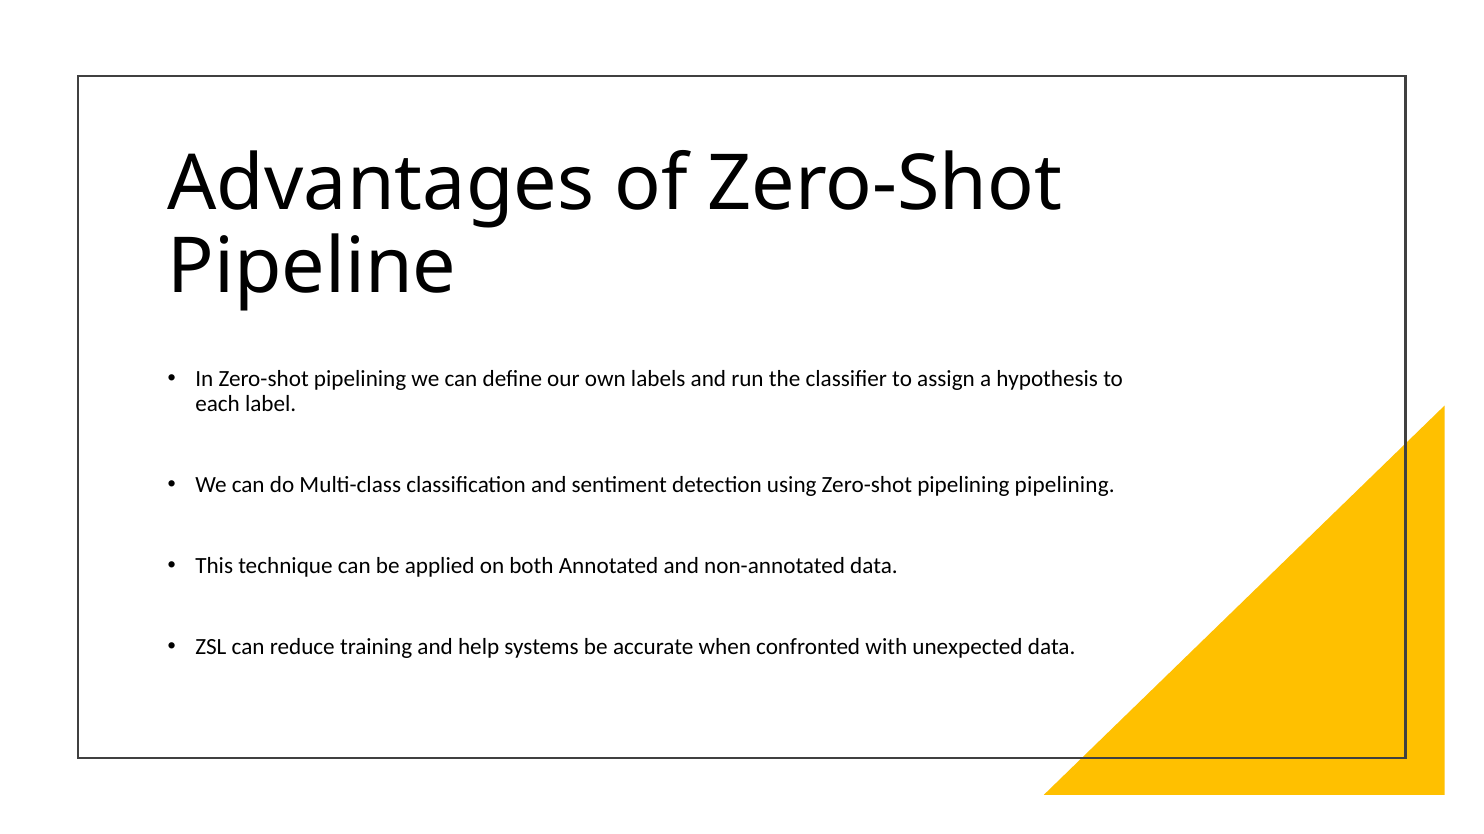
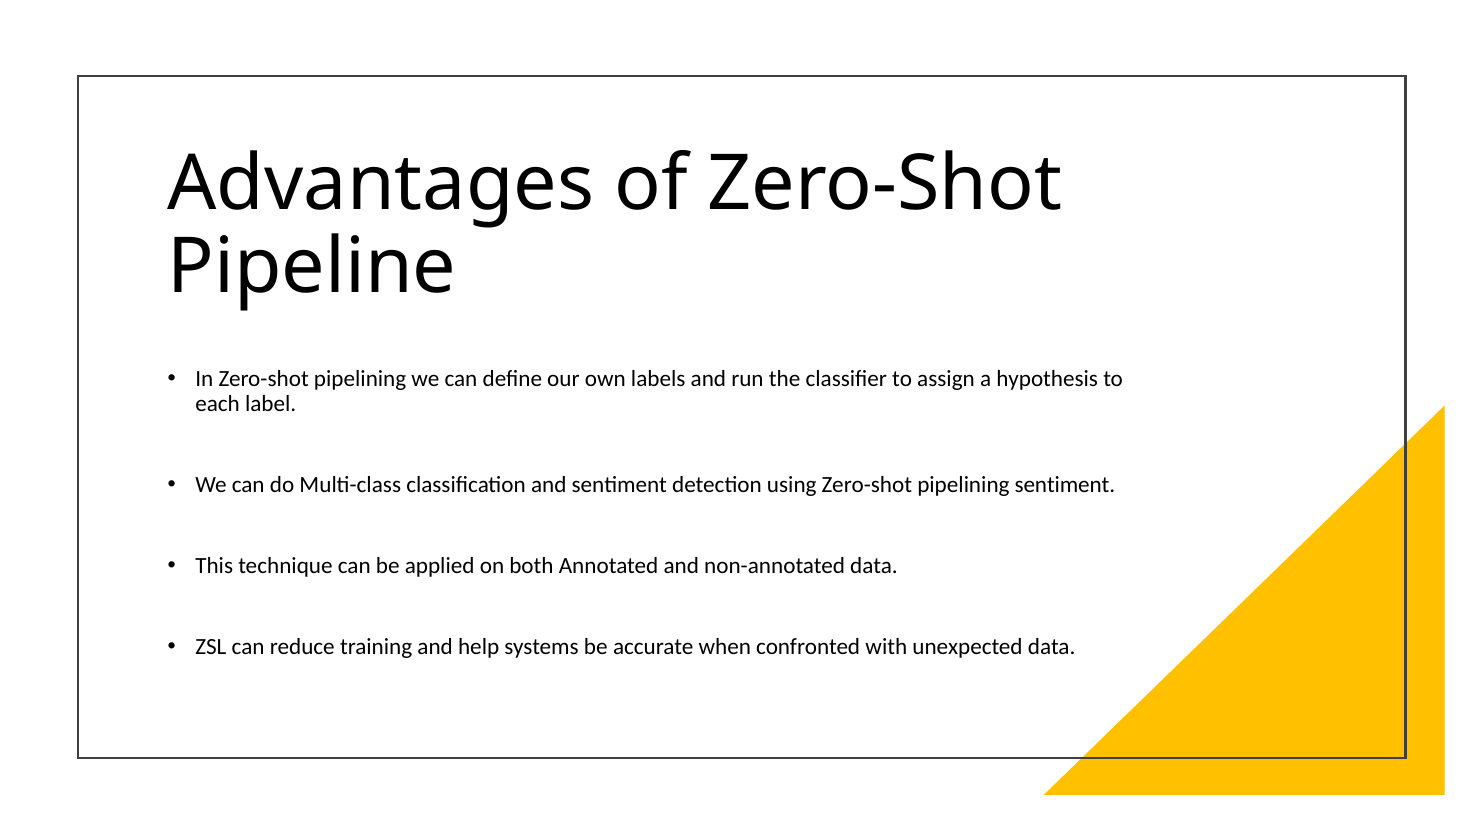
pipelining pipelining: pipelining -> sentiment
